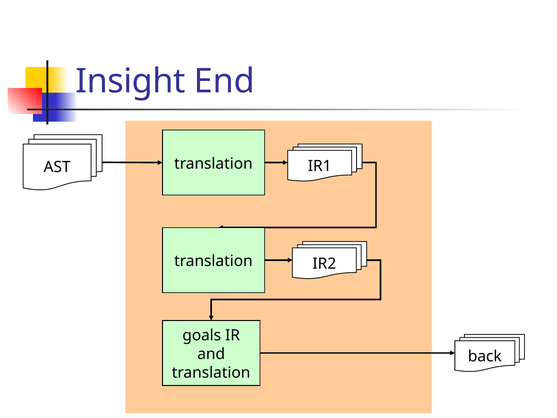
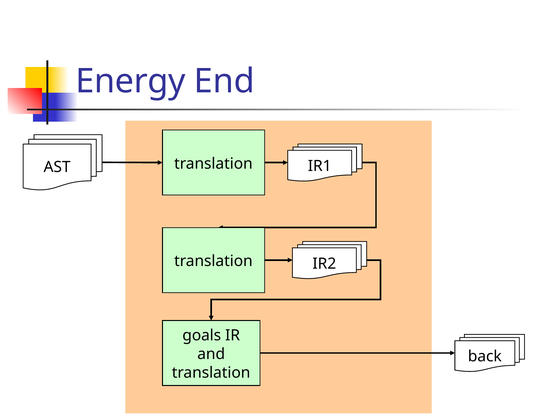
Insight: Insight -> Energy
